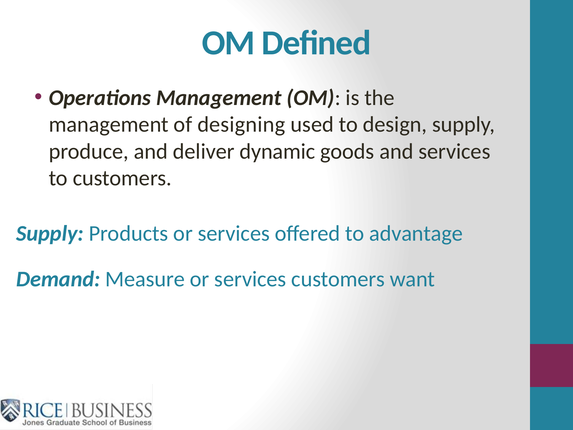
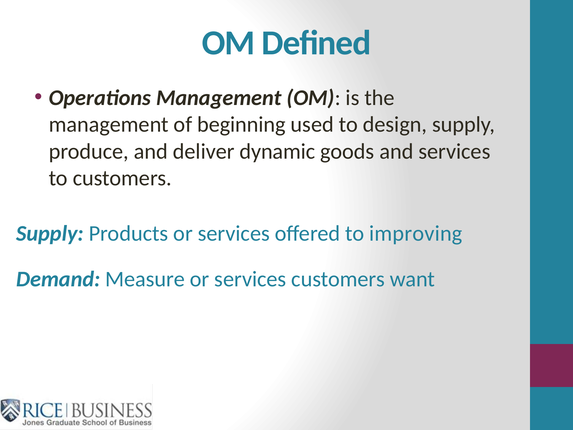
designing: designing -> beginning
advantage: advantage -> improving
